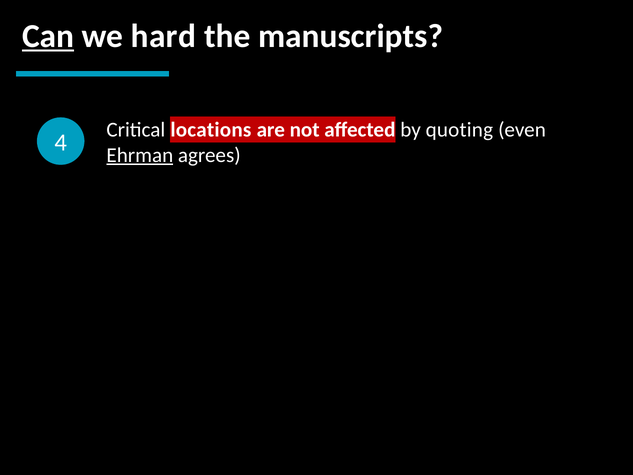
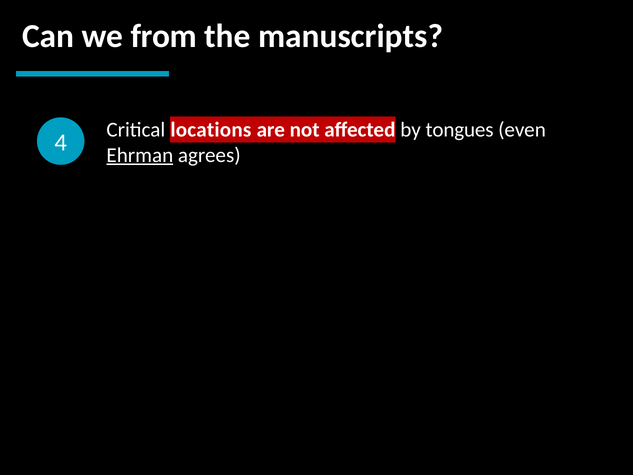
Can underline: present -> none
hard: hard -> from
quoting: quoting -> tongues
